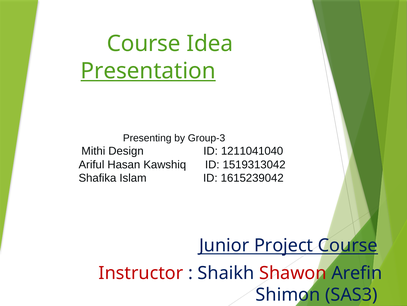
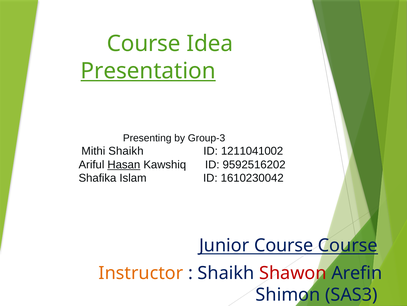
Mithi Design: Design -> Shaikh
1211041040: 1211041040 -> 1211041002
Hasan underline: none -> present
1519313042: 1519313042 -> 9592516202
1615239042: 1615239042 -> 1610230042
Junior Project: Project -> Course
Instructor colour: red -> orange
